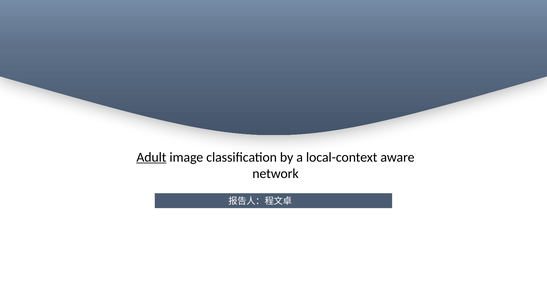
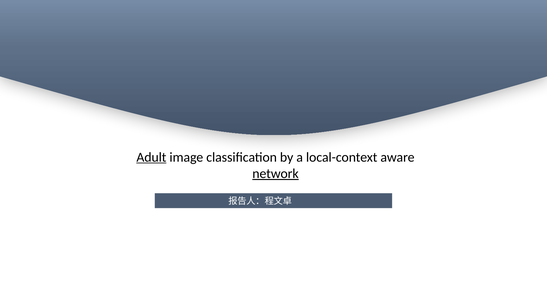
network underline: none -> present
